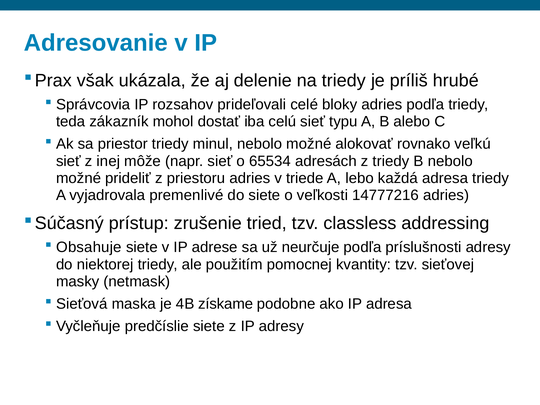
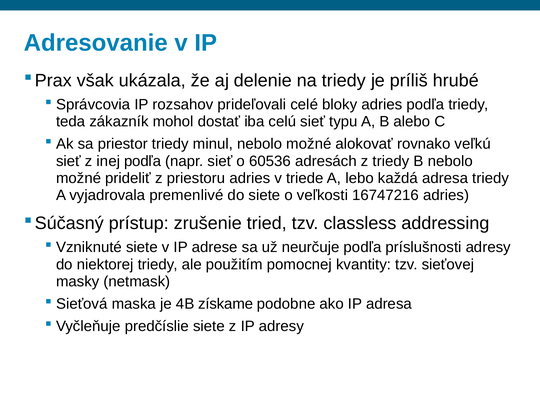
inej môže: môže -> podľa
65534: 65534 -> 60536
14777216: 14777216 -> 16747216
Obsahuje: Obsahuje -> Vzniknuté
